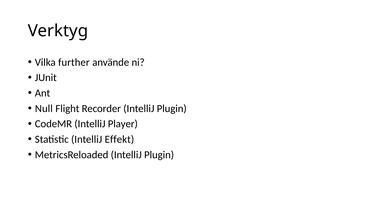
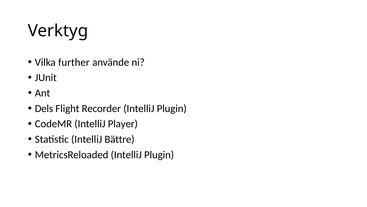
Null: Null -> Dels
Effekt: Effekt -> Bättre
